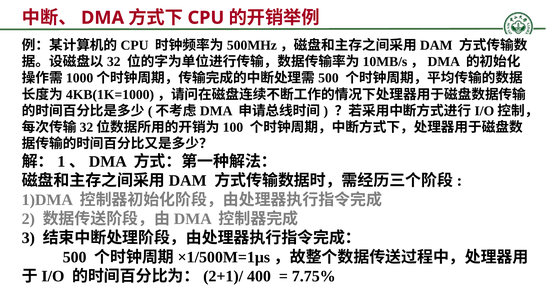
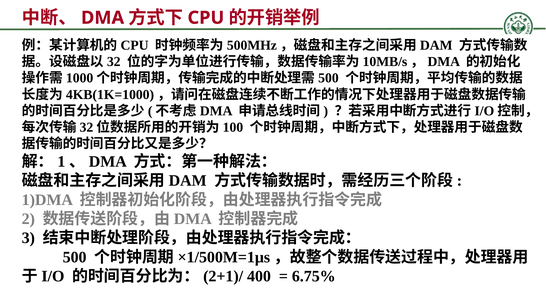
7.75%: 7.75% -> 6.75%
